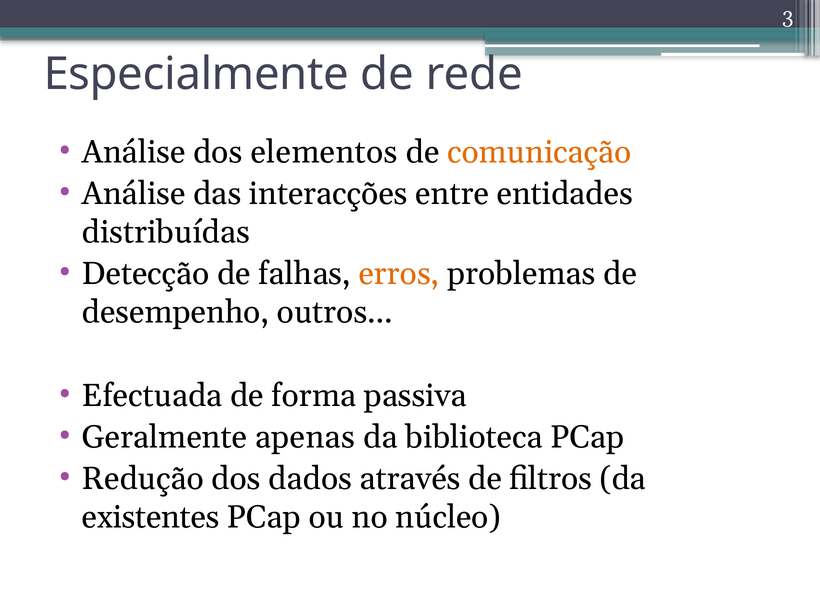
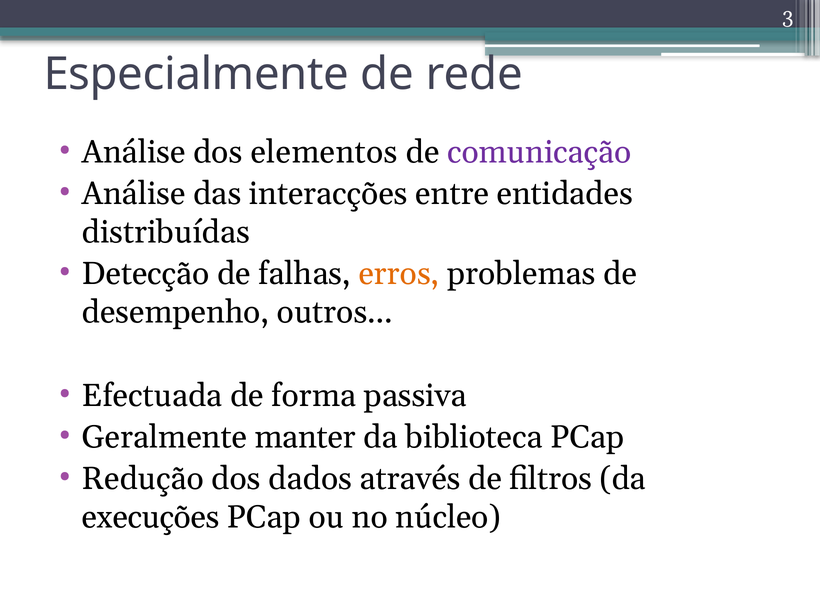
comunicação colour: orange -> purple
apenas: apenas -> manter
existentes: existentes -> execuções
